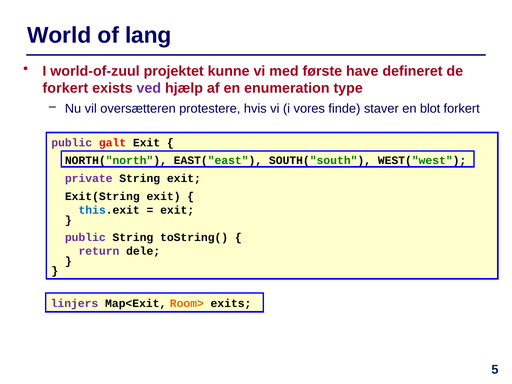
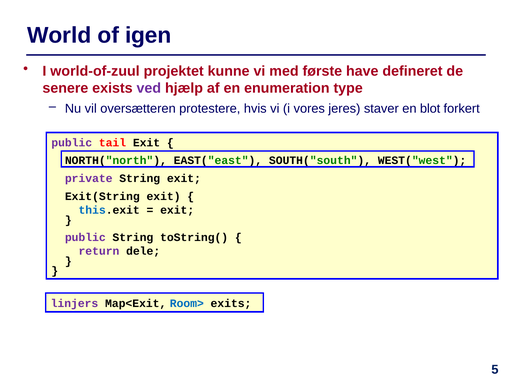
lang: lang -> igen
forkert at (65, 88): forkert -> senere
finde: finde -> jeres
galt: galt -> tail
Room> colour: orange -> blue
